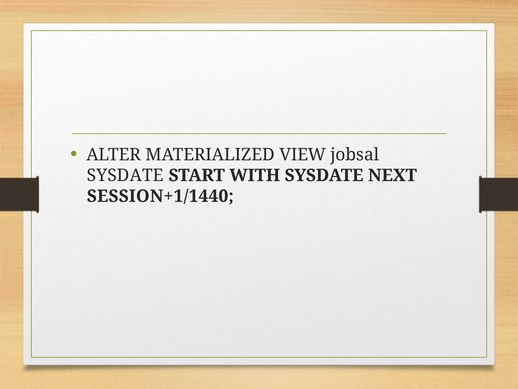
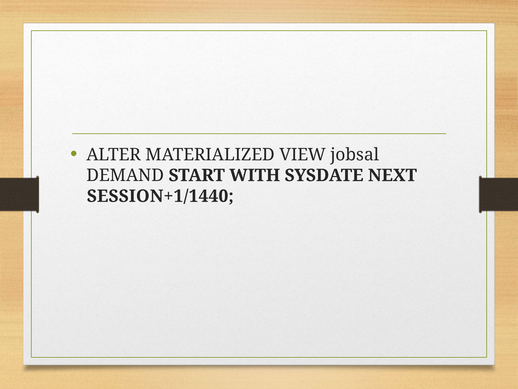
SYSDATE at (125, 175): SYSDATE -> DEMAND
